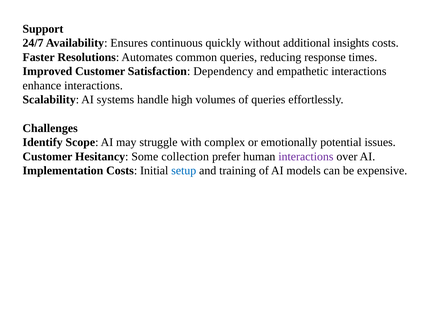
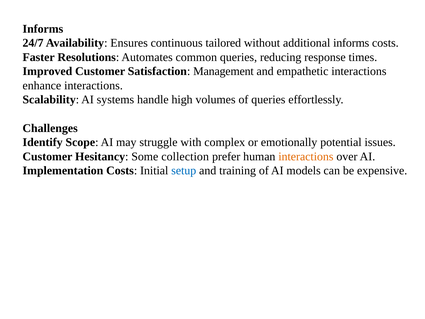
Support at (43, 29): Support -> Informs
quickly: quickly -> tailored
additional insights: insights -> informs
Dependency: Dependency -> Management
interactions at (306, 156) colour: purple -> orange
